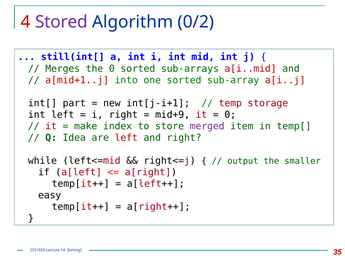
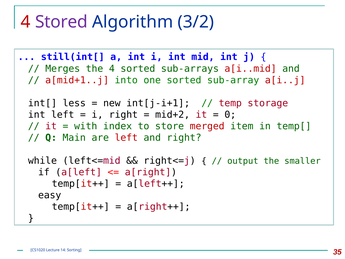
0/2: 0/2 -> 3/2
the 0: 0 -> 4
part: part -> less
mid+9: mid+9 -> mid+2
make: make -> with
merged colour: purple -> red
Idea: Idea -> Main
